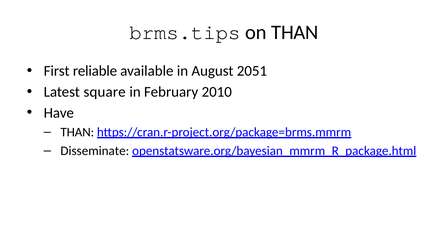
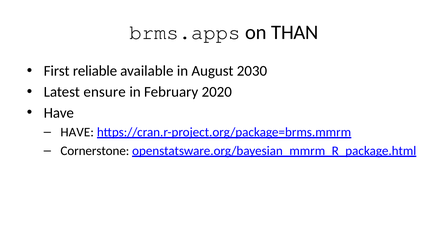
brms.tips: brms.tips -> brms.apps
2051: 2051 -> 2030
square: square -> ensure
2010: 2010 -> 2020
THAN at (77, 132): THAN -> HAVE
Disseminate: Disseminate -> Cornerstone
